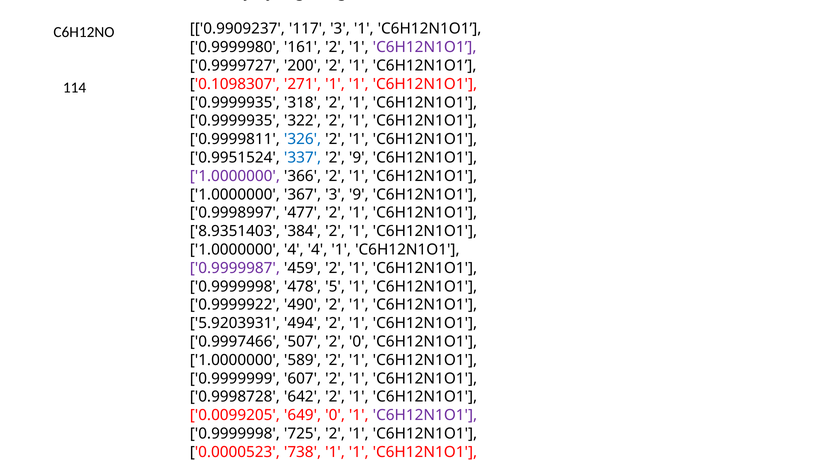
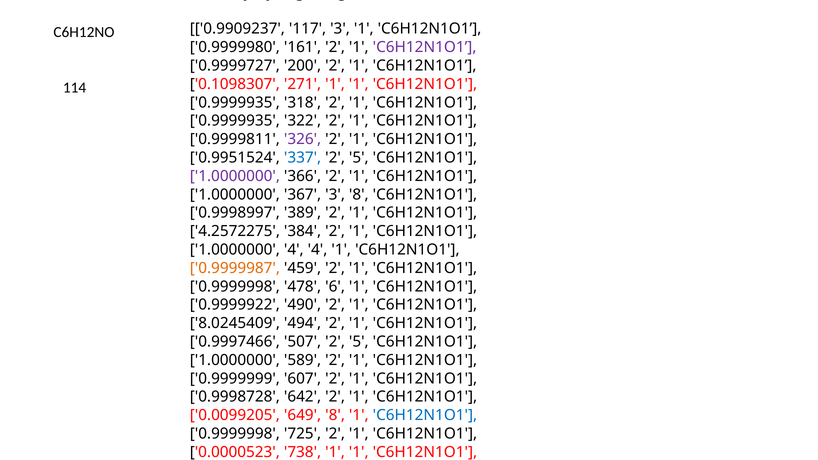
326 colour: blue -> purple
9 at (359, 158): 9 -> 5
3 9: 9 -> 8
477: 477 -> 389
8.9351403: 8.9351403 -> 4.2572275
0.9999987 colour: purple -> orange
5: 5 -> 6
5.9203931: 5.9203931 -> 8.0245409
507 2 0: 0 -> 5
649 0: 0 -> 8
C6H12N1O1 at (425, 415) colour: purple -> blue
